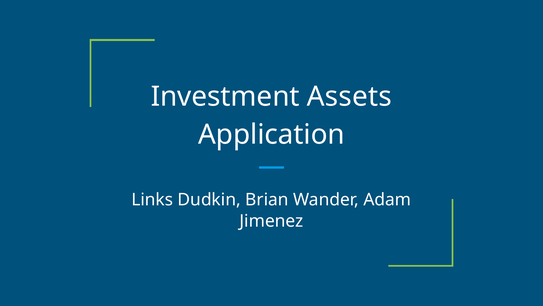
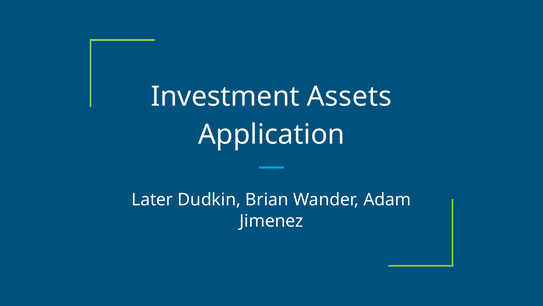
Links: Links -> Later
